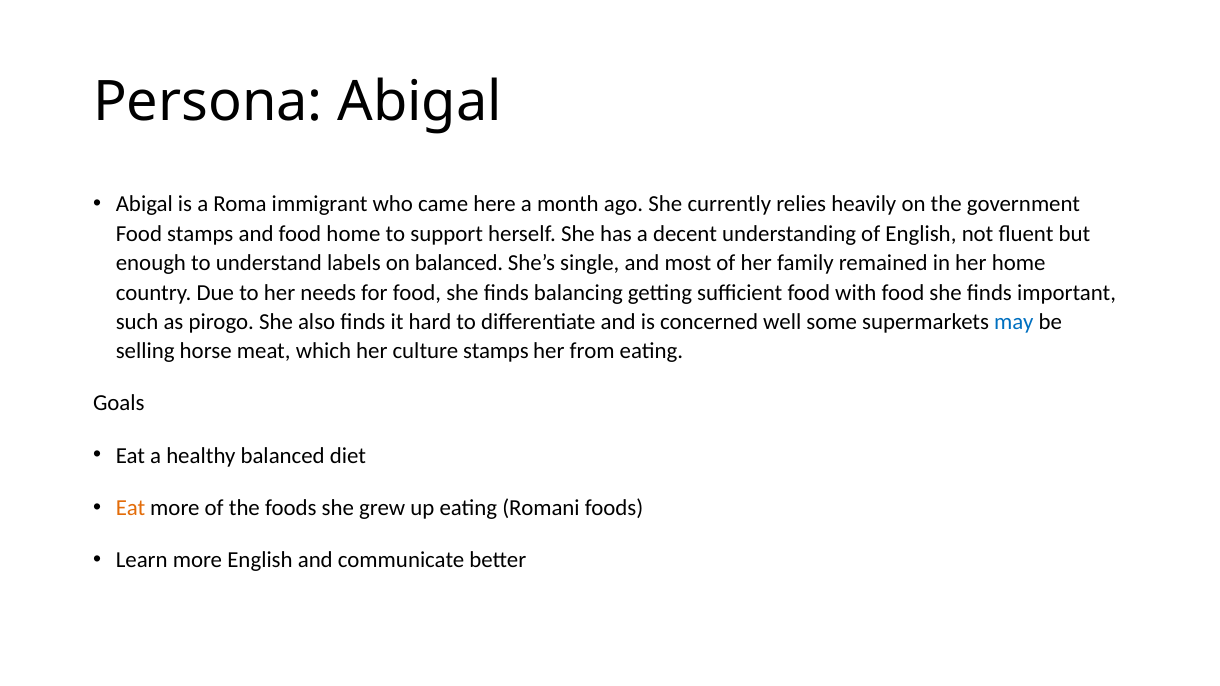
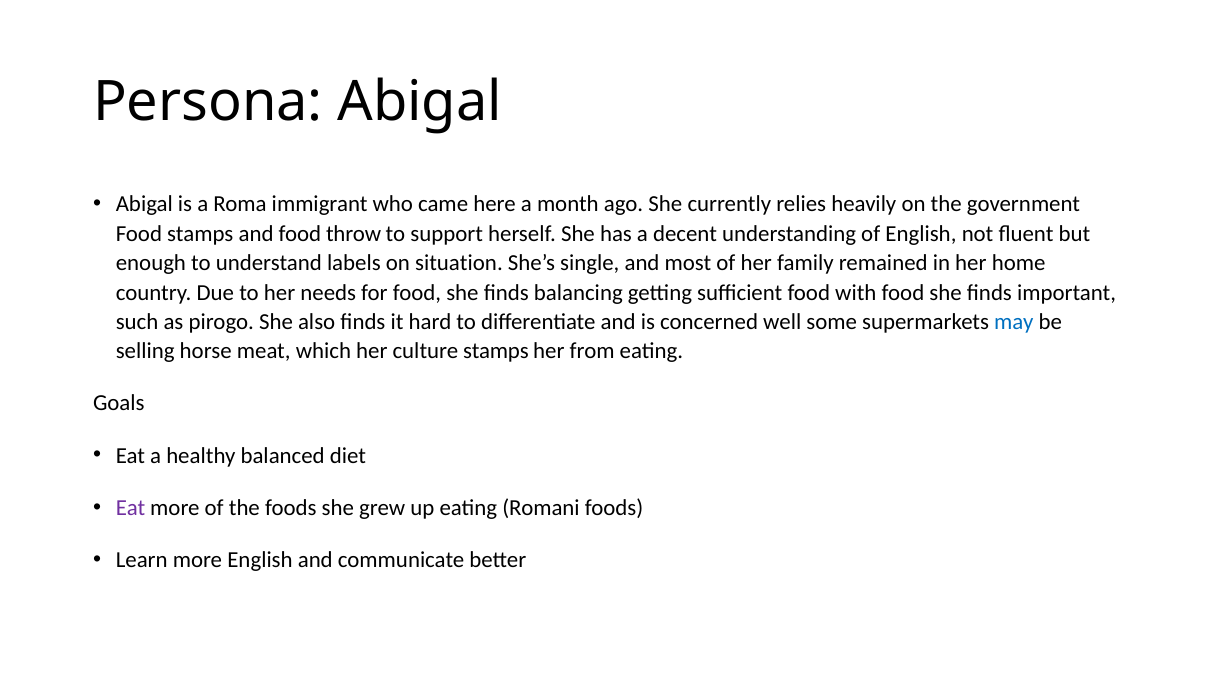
food home: home -> throw
on balanced: balanced -> situation
Eat at (131, 508) colour: orange -> purple
